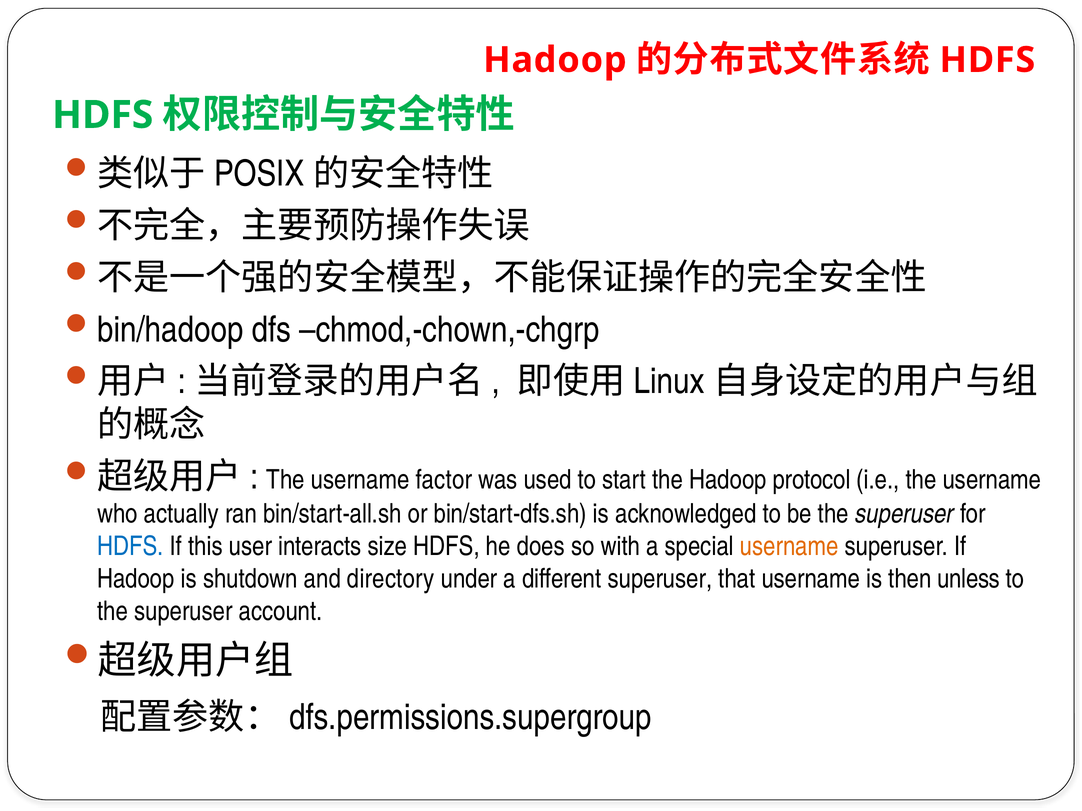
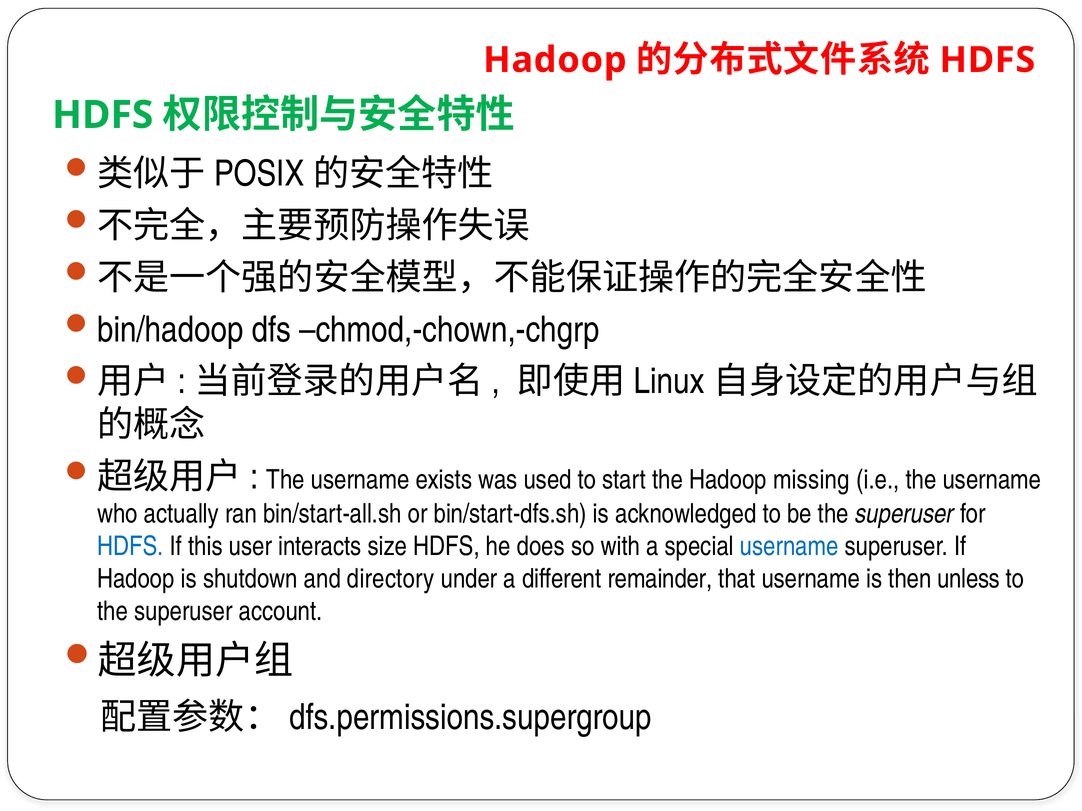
factor: factor -> exists
protocol: protocol -> missing
username at (789, 547) colour: orange -> blue
different superuser: superuser -> remainder
